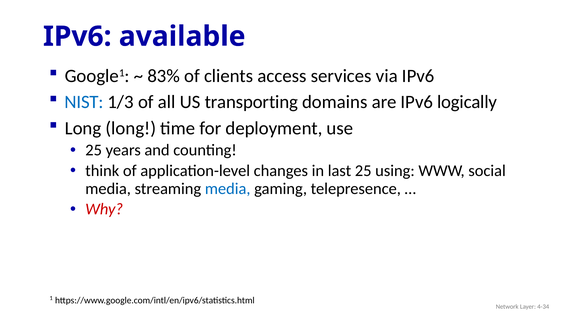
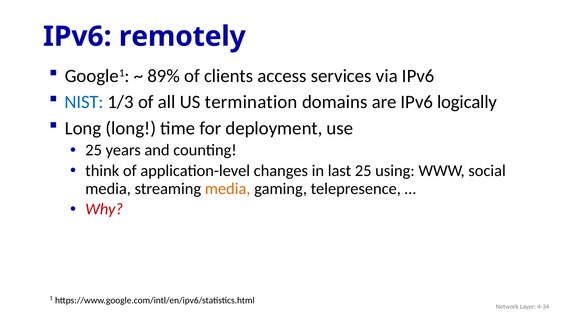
available: available -> remotely
83%: 83% -> 89%
transporting: transporting -> termination
media at (228, 189) colour: blue -> orange
